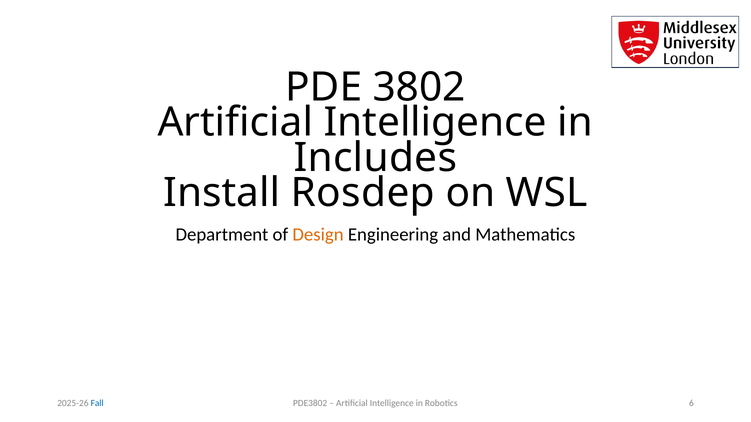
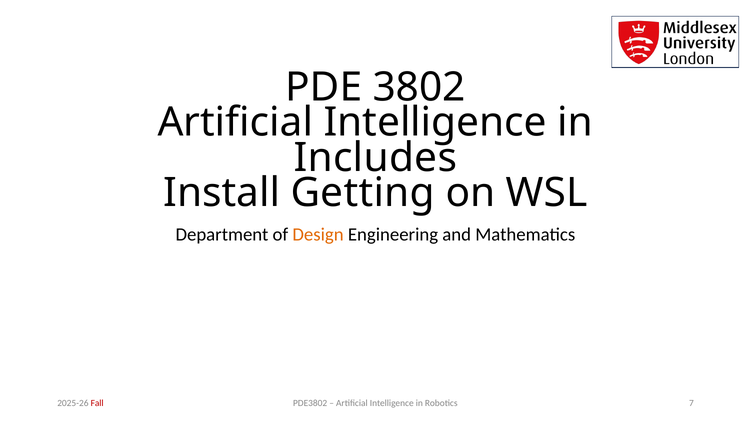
Rosdep: Rosdep -> Getting
Fall colour: blue -> red
6: 6 -> 7
